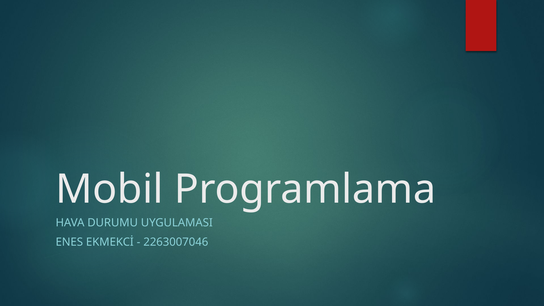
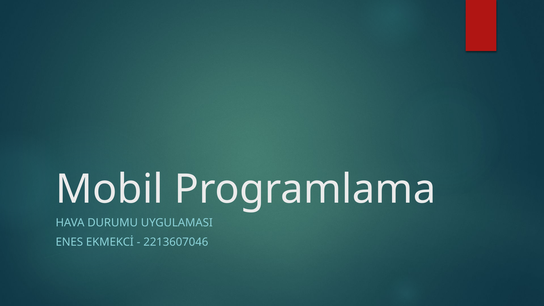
2263007046: 2263007046 -> 2213607046
